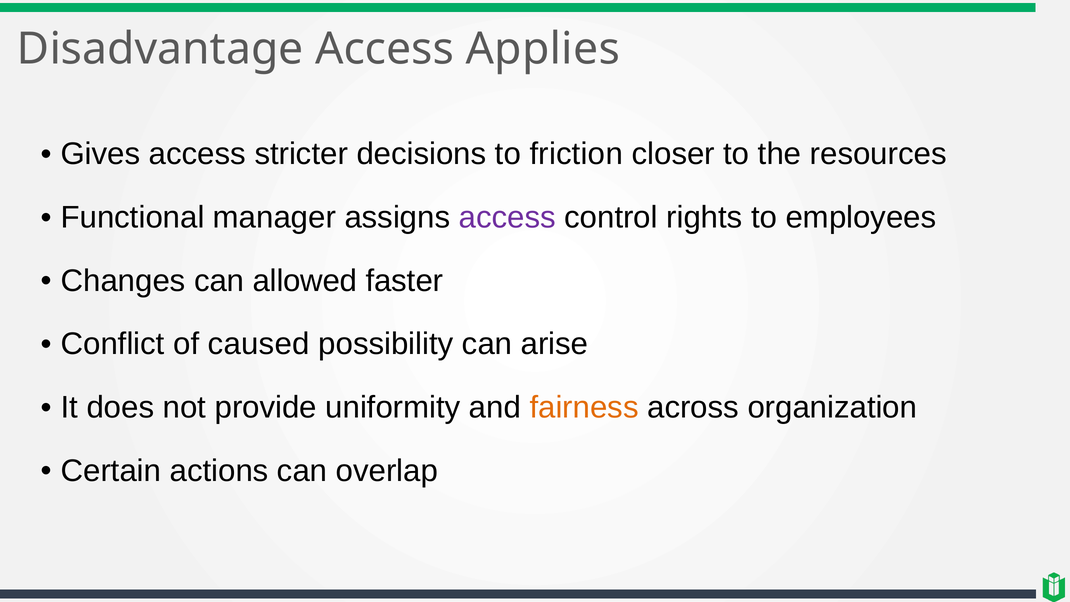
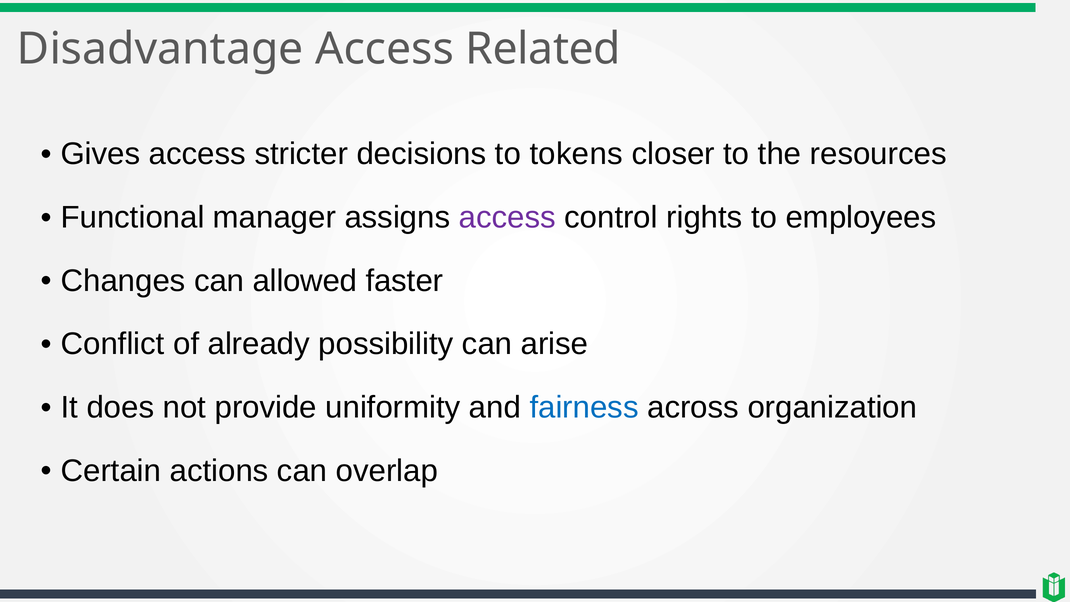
Applies: Applies -> Related
friction: friction -> tokens
caused: caused -> already
fairness colour: orange -> blue
